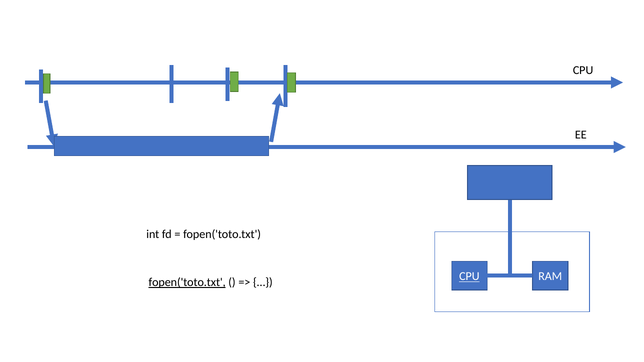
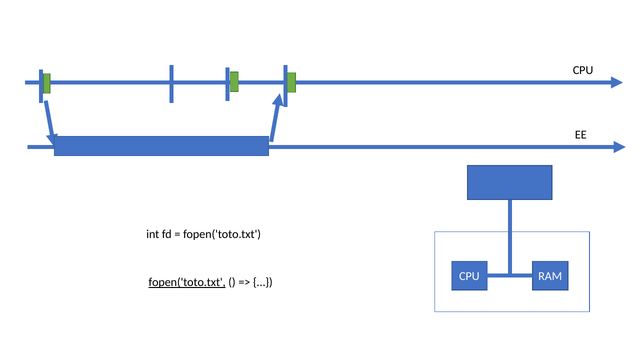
CPU at (469, 277) underline: present -> none
